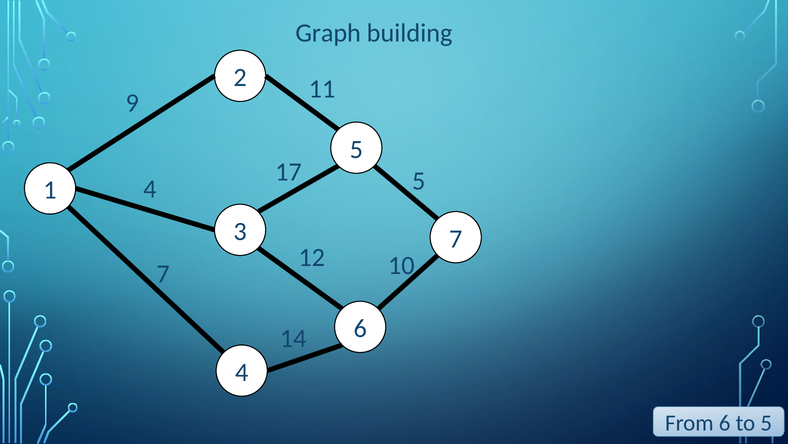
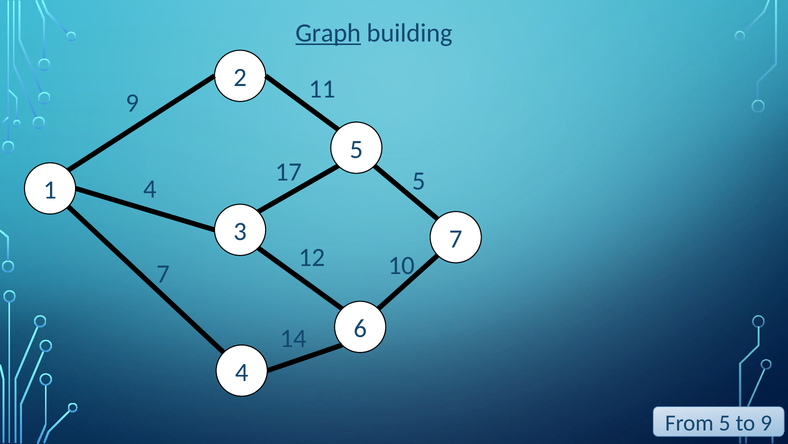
Graph underline: none -> present
From 6: 6 -> 5
to 5: 5 -> 9
